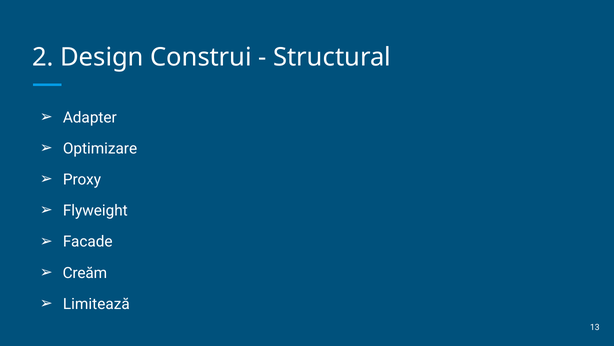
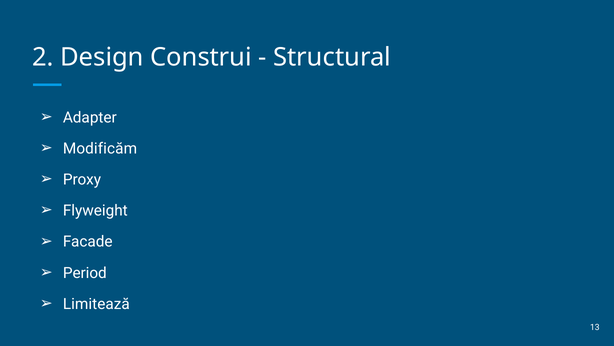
Optimizare: Optimizare -> Modificăm
Creăm: Creăm -> Period
